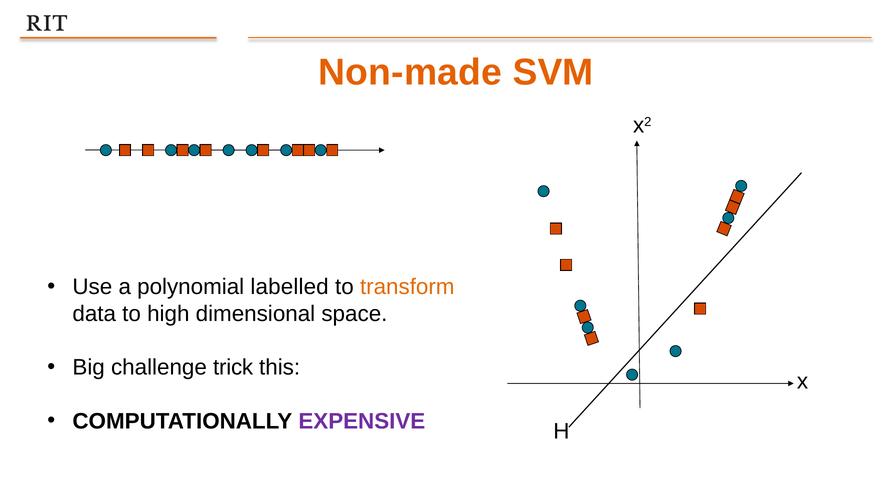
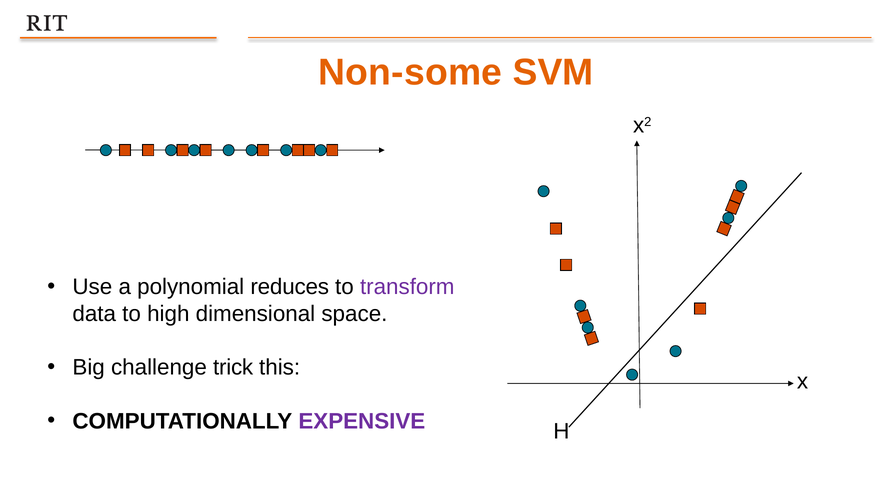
Non-made: Non-made -> Non-some
labelled: labelled -> reduces
transform colour: orange -> purple
